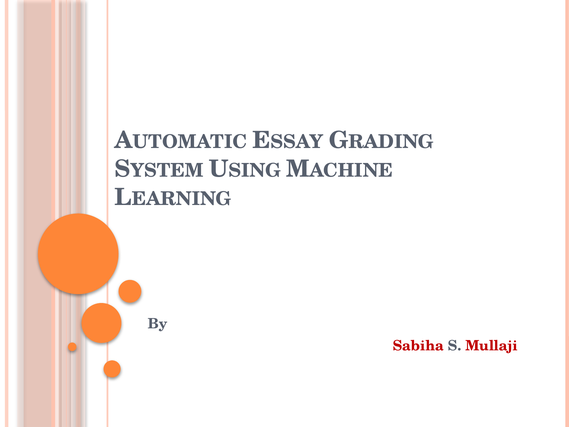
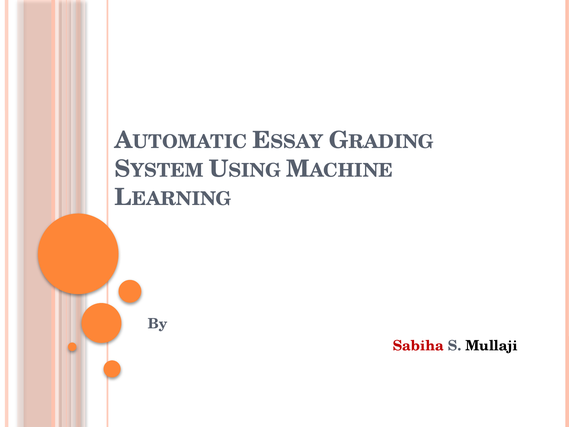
Mullaji colour: red -> black
